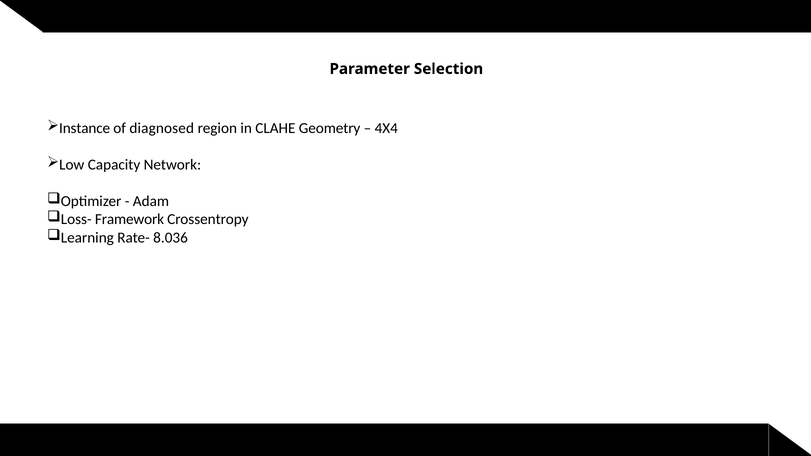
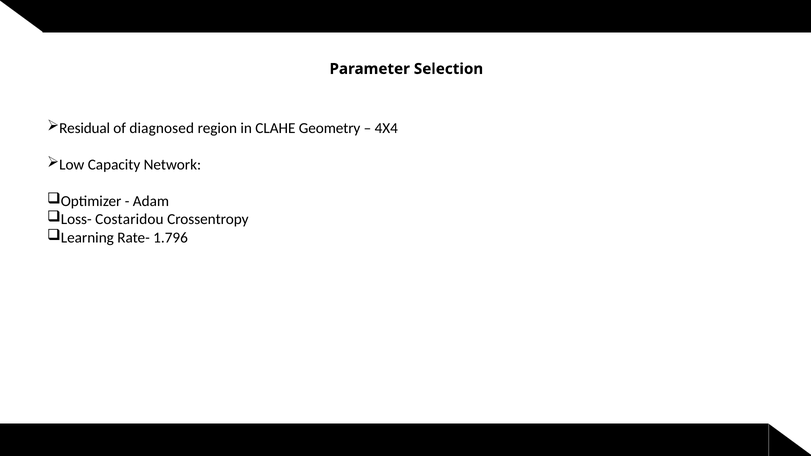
Instance: Instance -> Residual
Framework: Framework -> Costaridou
8.036: 8.036 -> 1.796
